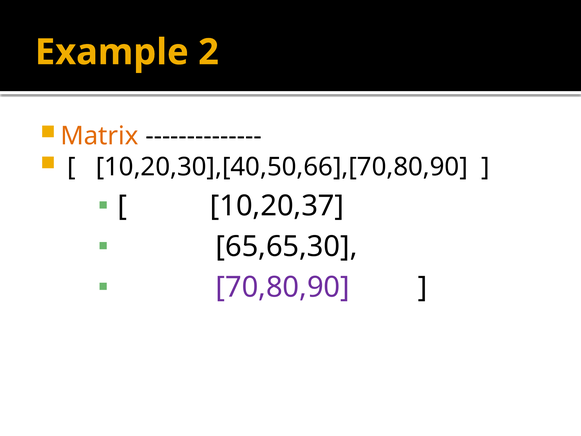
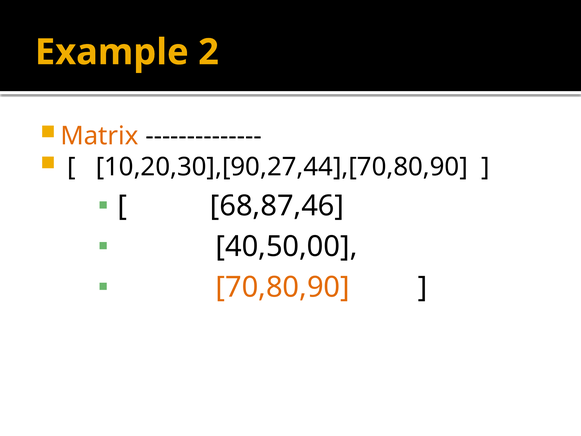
10,20,30],[40,50,66],[70,80,90: 10,20,30],[40,50,66],[70,80,90 -> 10,20,30],[90,27,44],[70,80,90
10,20,37: 10,20,37 -> 68,87,46
65,65,30: 65,65,30 -> 40,50,00
70,80,90 colour: purple -> orange
